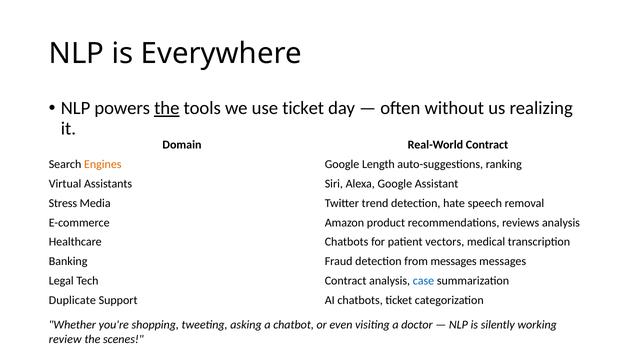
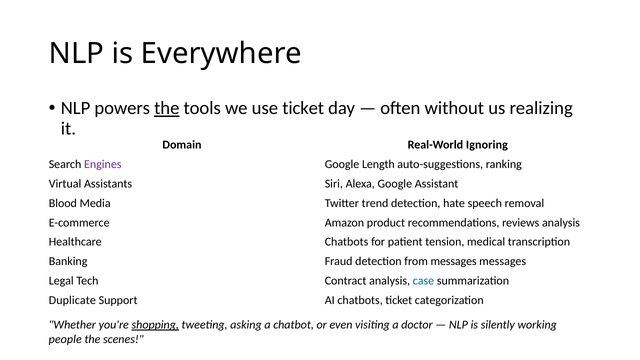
Real-World Contract: Contract -> Ignoring
Engines colour: orange -> purple
Stress: Stress -> Blood
vectors: vectors -> tension
shopping underline: none -> present
review: review -> people
